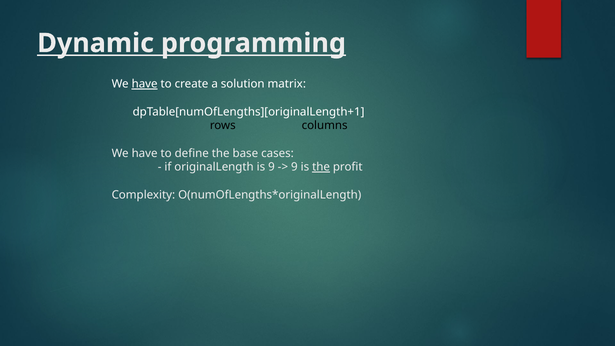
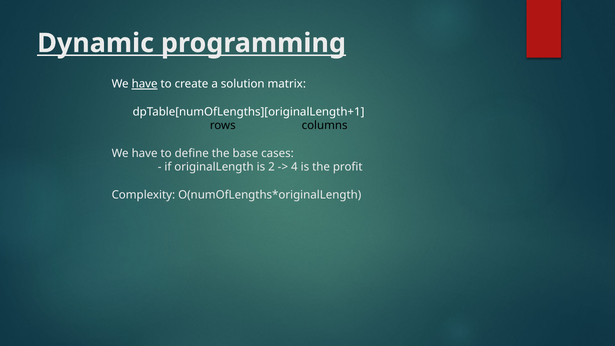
is 9: 9 -> 2
9 at (294, 167): 9 -> 4
the at (321, 167) underline: present -> none
